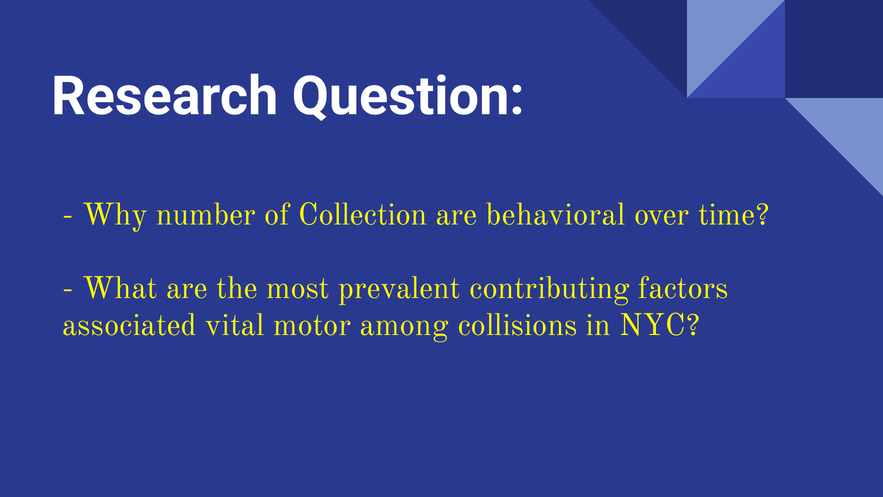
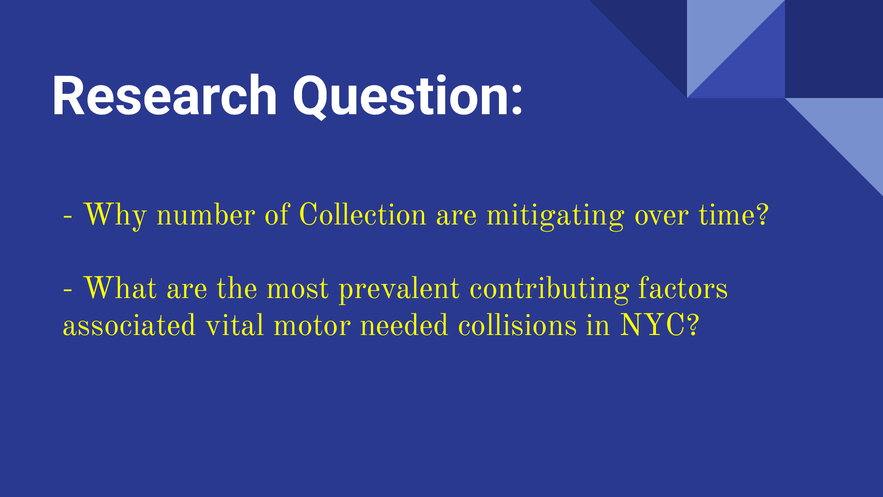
behavioral: behavioral -> mitigating
among: among -> needed
